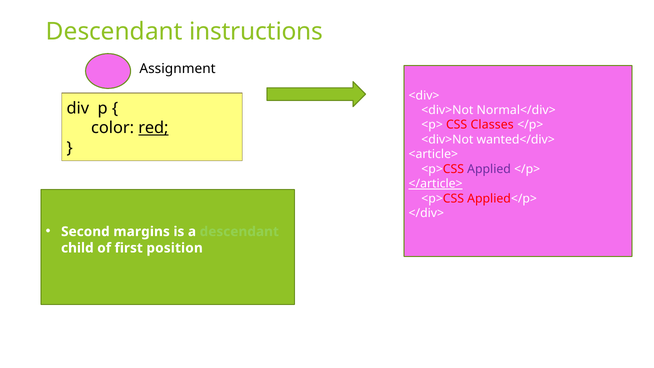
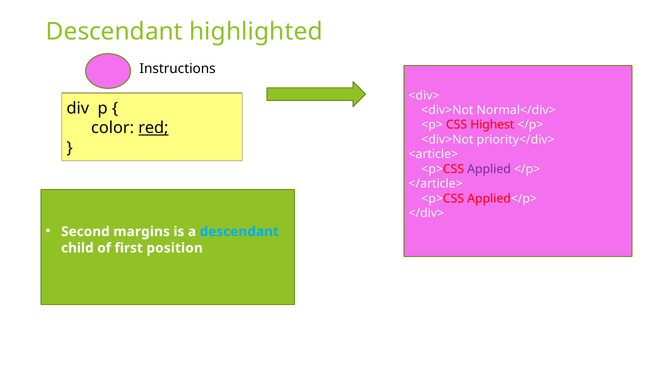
instructions: instructions -> highlighted
Assignment: Assignment -> Instructions
Classes: Classes -> Highest
wanted</div>: wanted</div> -> priority</div>
</article> underline: present -> none
descendant at (239, 232) colour: light green -> light blue
